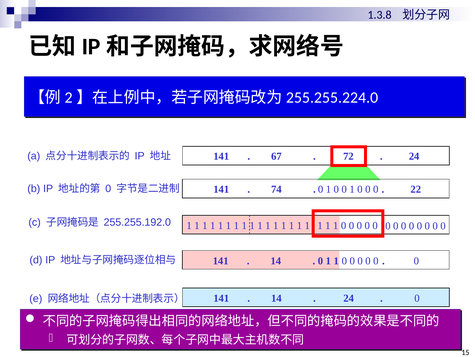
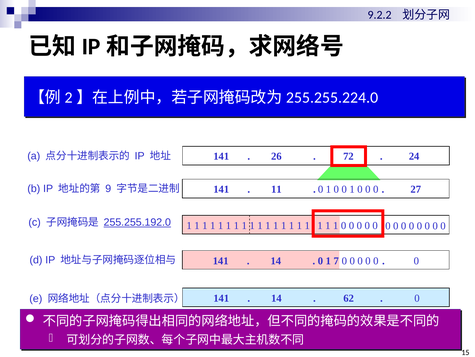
1.3.8: 1.3.8 -> 9.2.2
67: 67 -> 26
0 at (108, 188): 0 -> 9
74: 74 -> 11
22: 22 -> 27
255.255.192.0 underline: none -> present
0 1 1: 1 -> 7
24 at (349, 298): 24 -> 62
